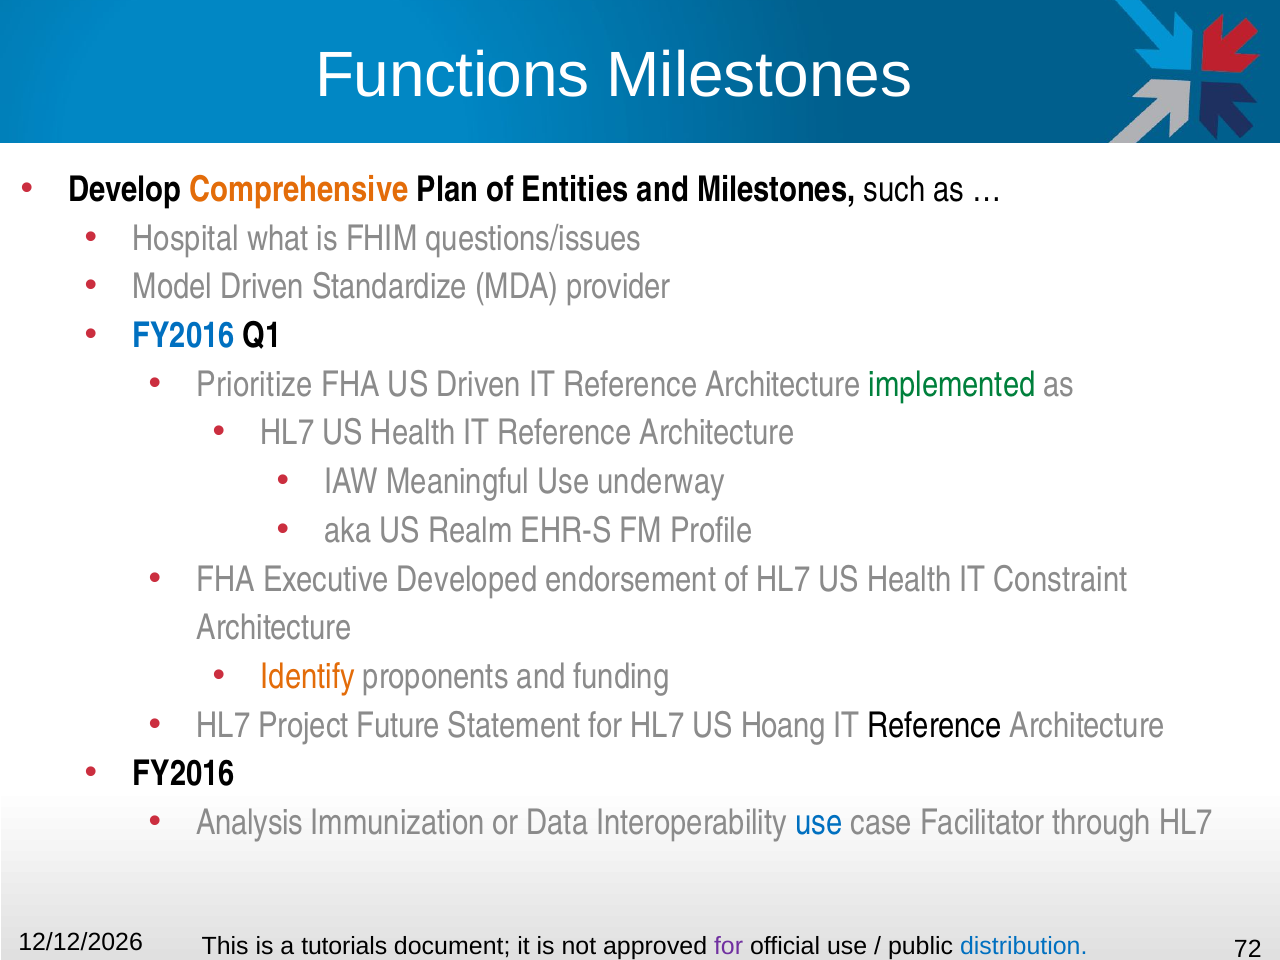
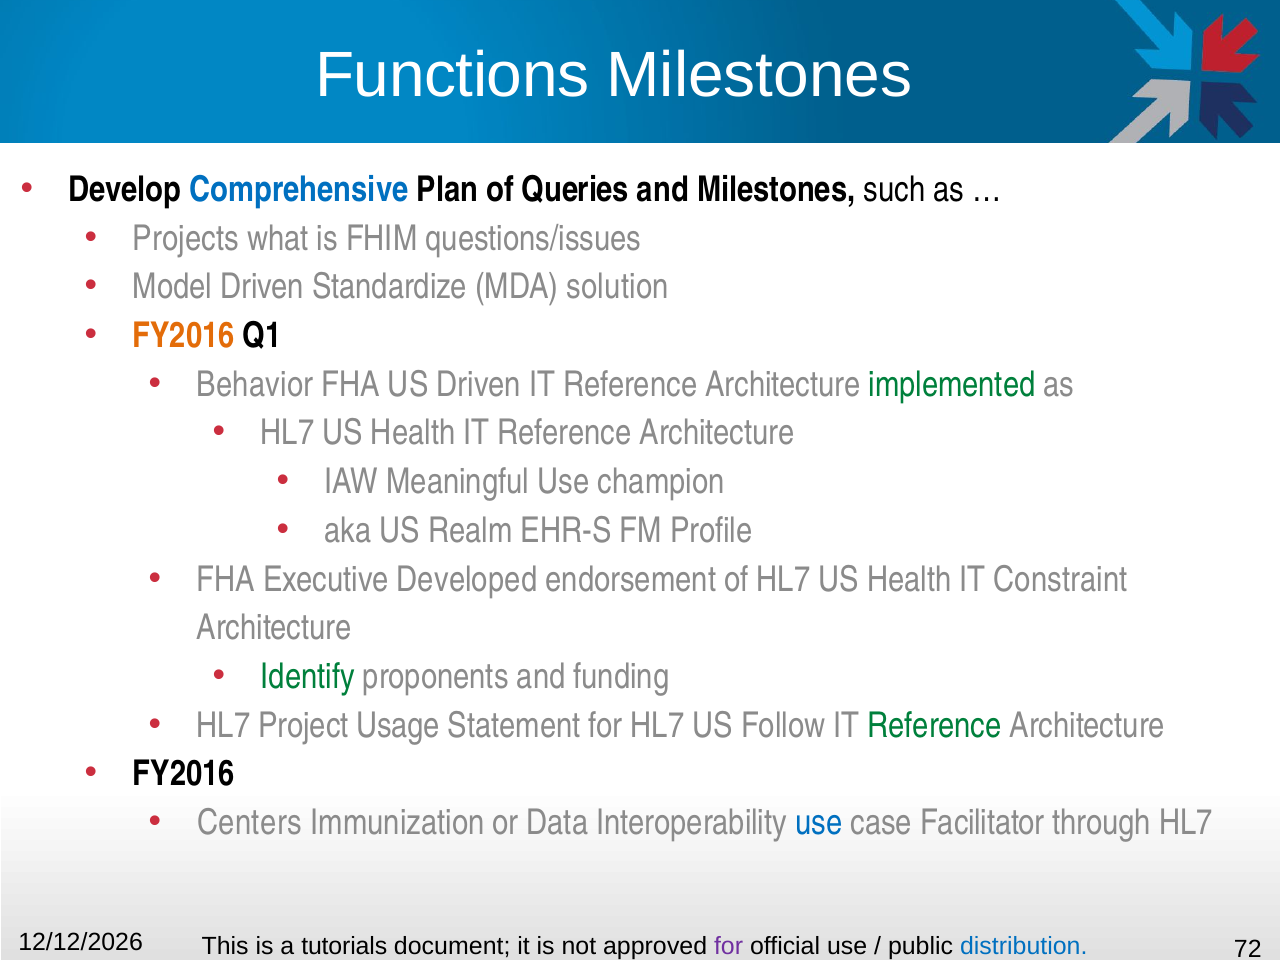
Comprehensive colour: orange -> blue
Entities: Entities -> Queries
Hospital: Hospital -> Projects
provider: provider -> solution
FY2016 at (184, 336) colour: blue -> orange
Prioritize: Prioritize -> Behavior
underway: underway -> champion
Identify colour: orange -> green
Future: Future -> Usage
Hoang: Hoang -> Follow
Reference at (935, 725) colour: black -> green
Analysis: Analysis -> Centers
